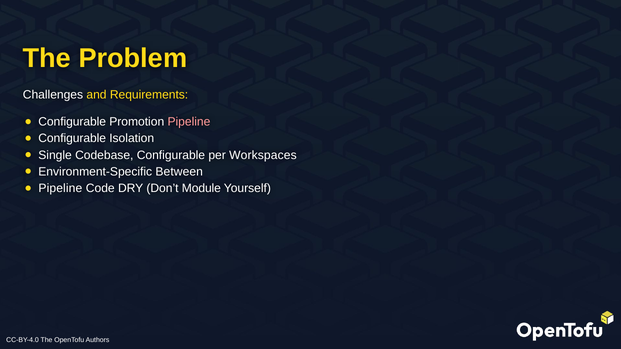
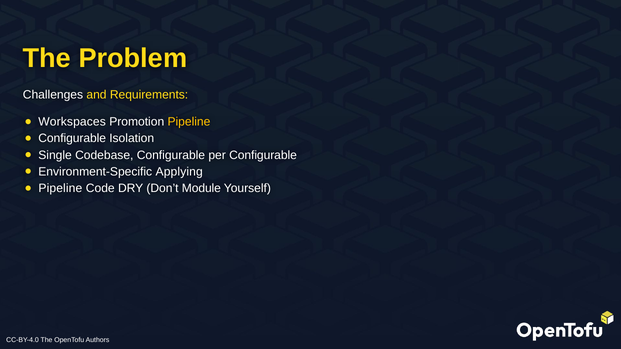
Configurable at (72, 122): Configurable -> Workspaces
Pipeline at (189, 122) colour: pink -> yellow
per Workspaces: Workspaces -> Configurable
Between: Between -> Applying
